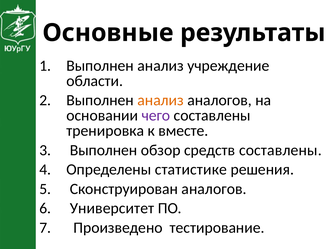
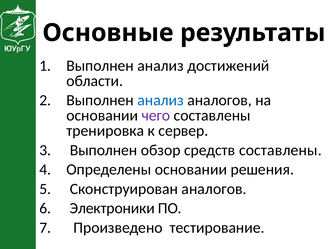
учреждение: учреждение -> достижений
анализ at (161, 100) colour: orange -> blue
вместе: вместе -> сервер
Определены статистике: статистике -> основании
Университет: Университет -> Электроники
